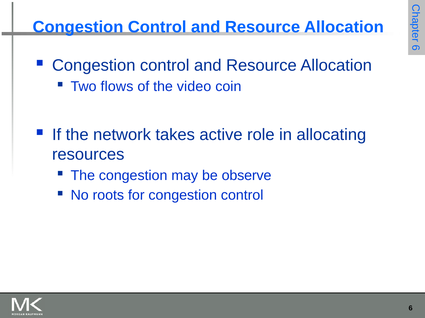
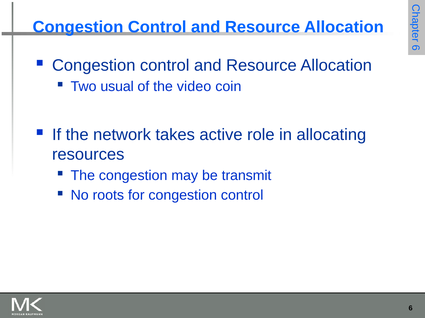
flows: flows -> usual
observe: observe -> transmit
